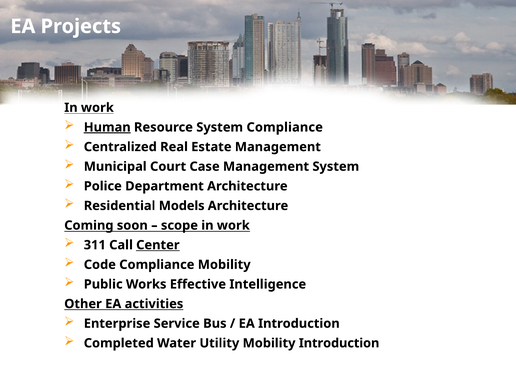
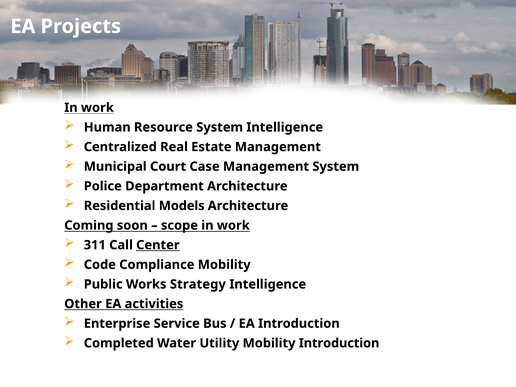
Human underline: present -> none
System Compliance: Compliance -> Intelligence
Effective: Effective -> Strategy
